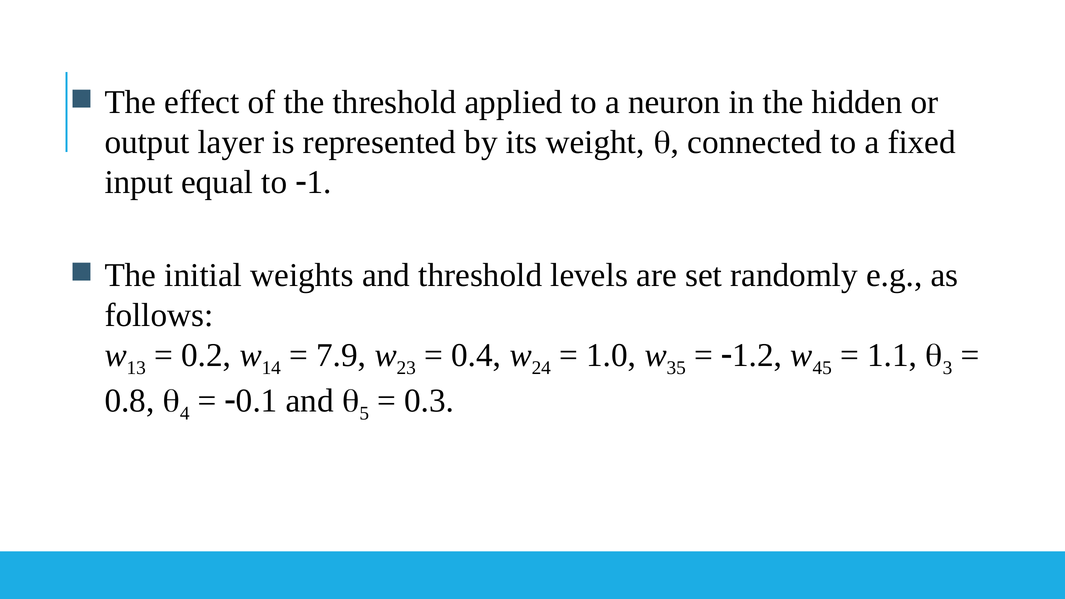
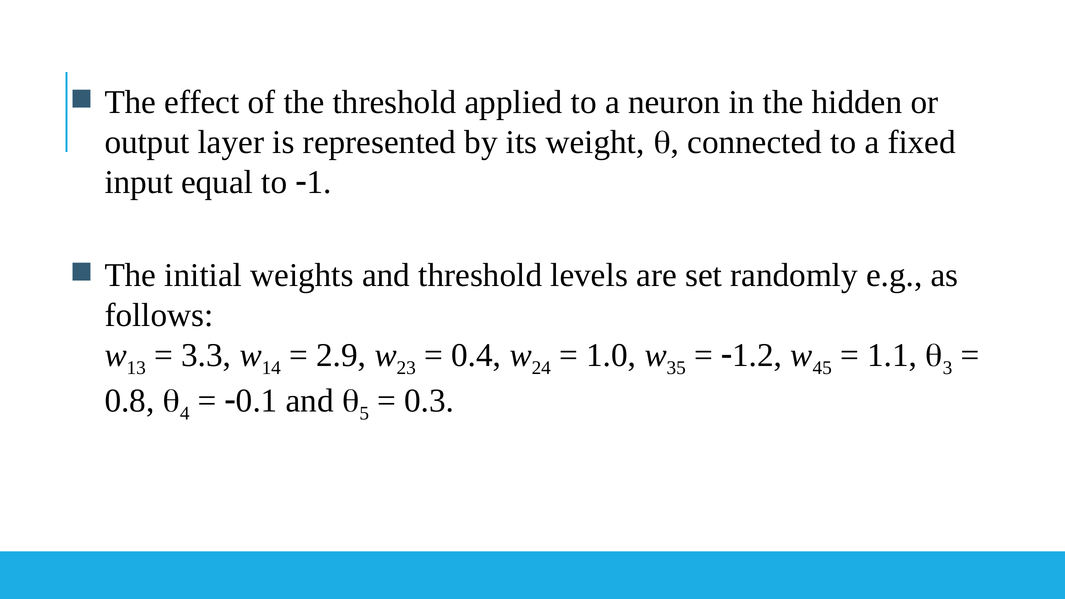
0.2: 0.2 -> 3.3
7.9: 7.9 -> 2.9
